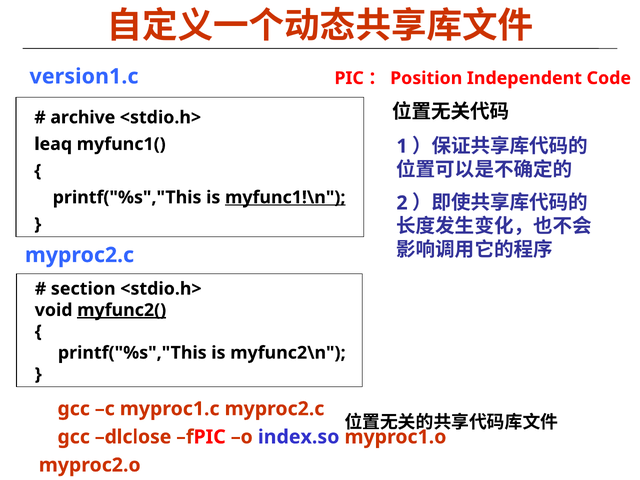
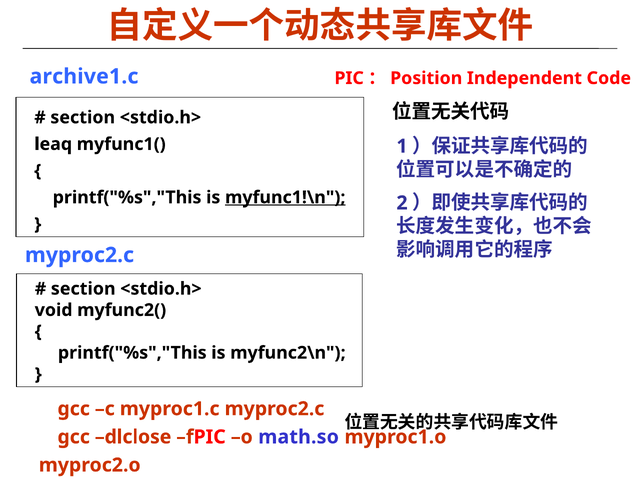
version1.c: version1.c -> archive1.c
archive at (83, 117): archive -> section
myfunc2( underline: present -> none
index.so: index.so -> math.so
